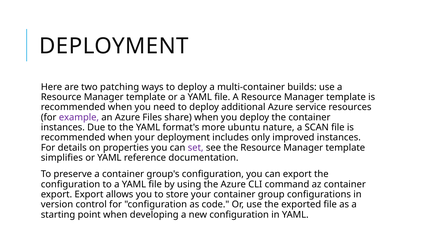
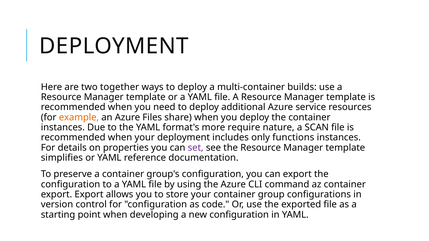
patching: patching -> together
example colour: purple -> orange
ubuntu: ubuntu -> require
improved: improved -> functions
